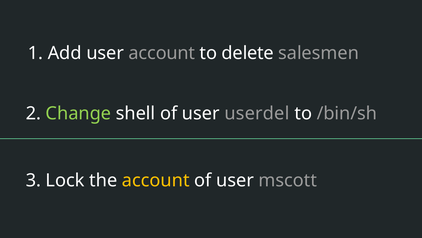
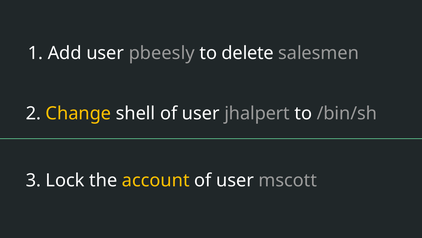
user account: account -> pbeesly
Change colour: light green -> yellow
userdel: userdel -> jhalpert
